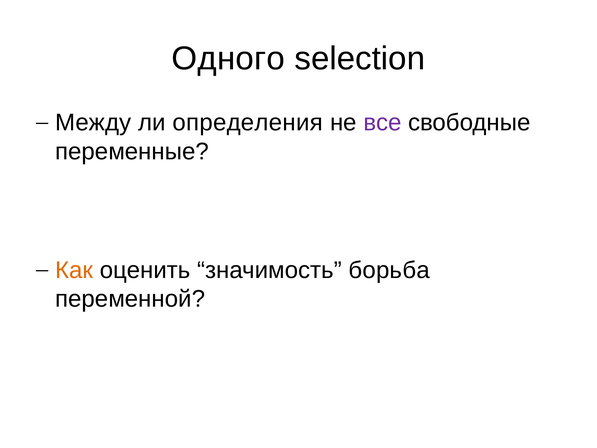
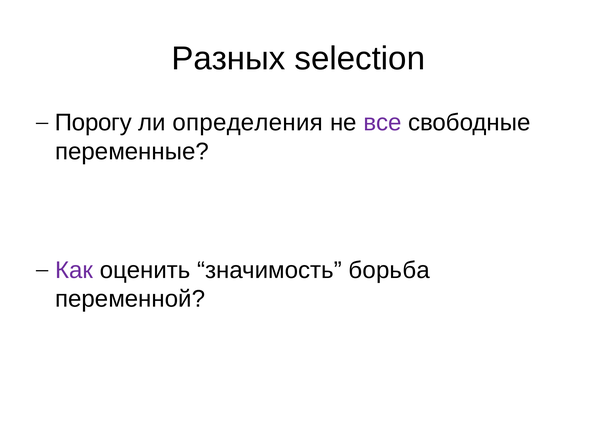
Одного: Одного -> Разных
Между: Между -> Порогу
Как colour: orange -> purple
